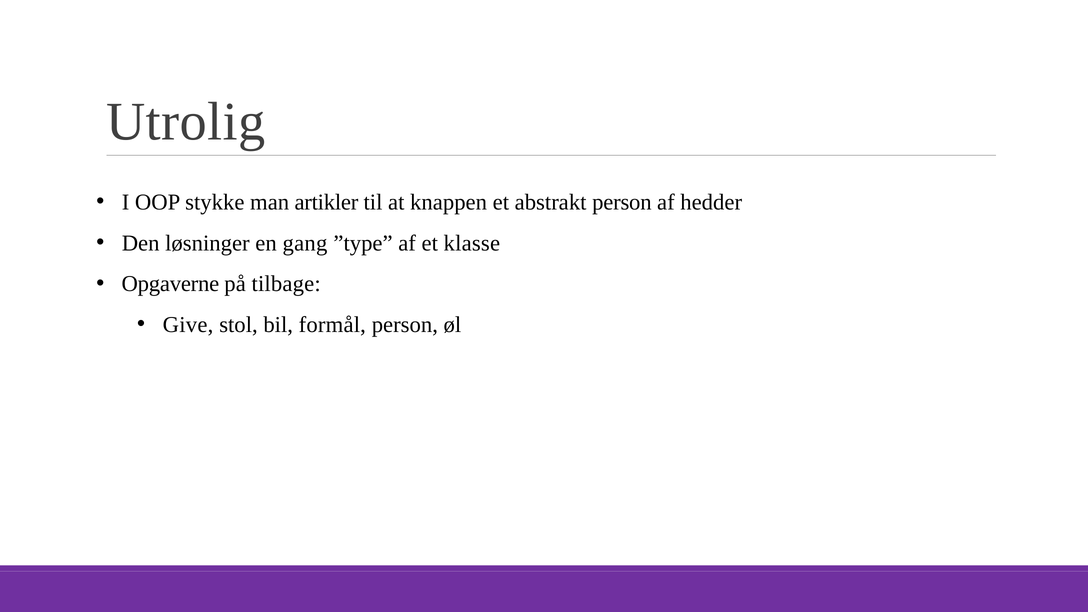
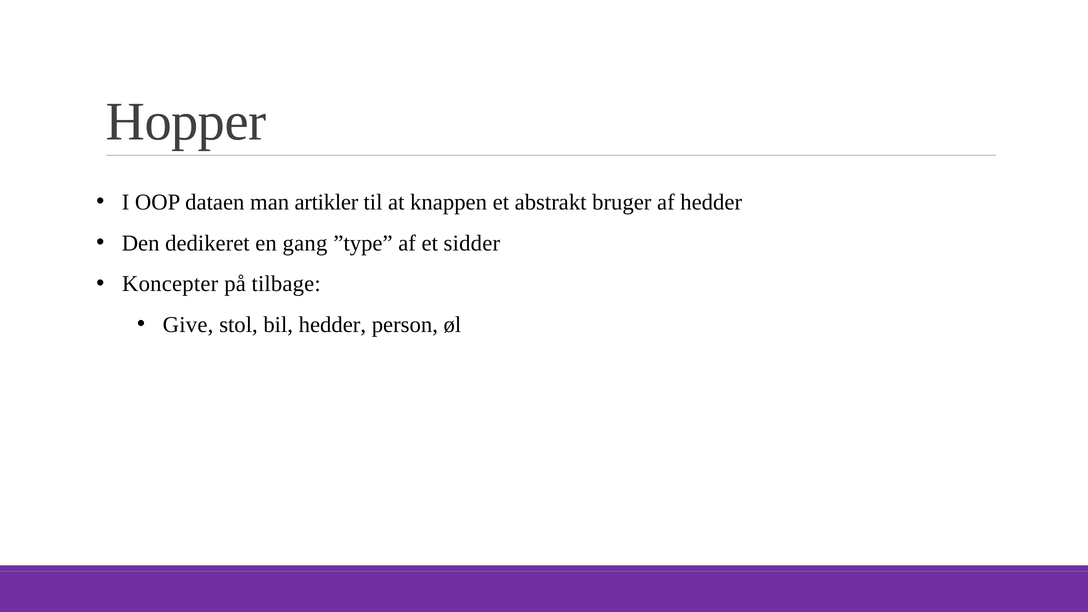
Utrolig: Utrolig -> Hopper
stykke: stykke -> dataen
abstrakt person: person -> bruger
løsninger: løsninger -> dedikeret
klasse: klasse -> sidder
Opgaverne: Opgaverne -> Koncepter
bil formål: formål -> hedder
